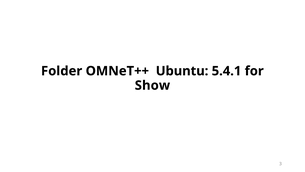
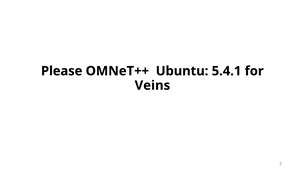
Folder: Folder -> Please
Show: Show -> Veins
